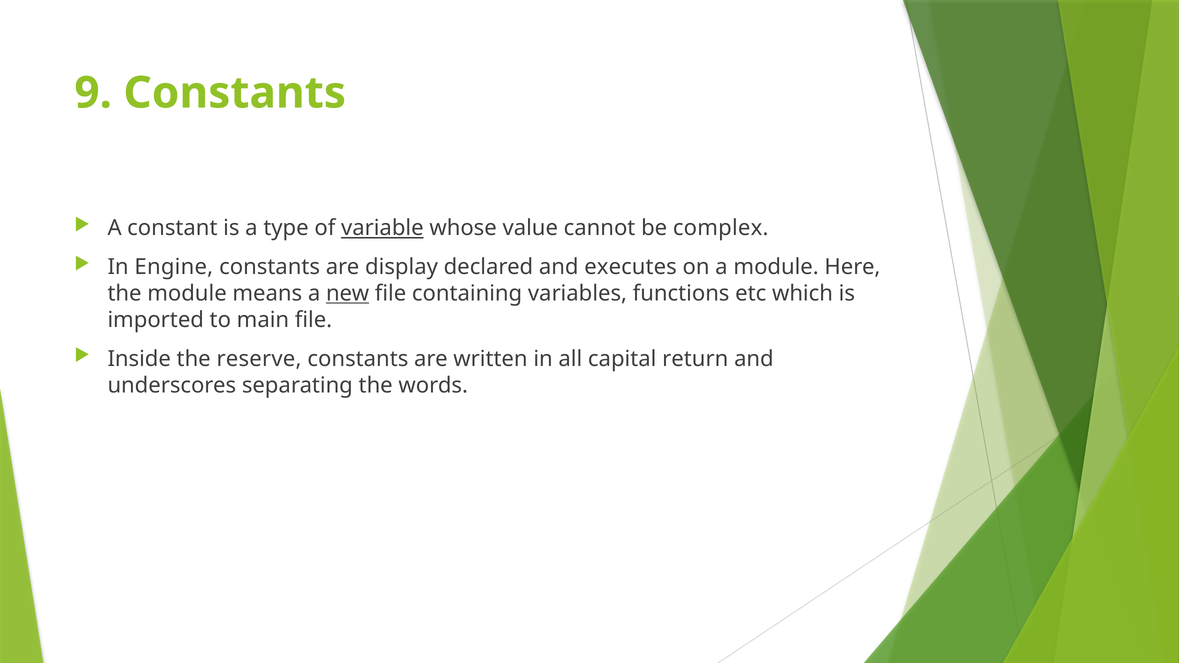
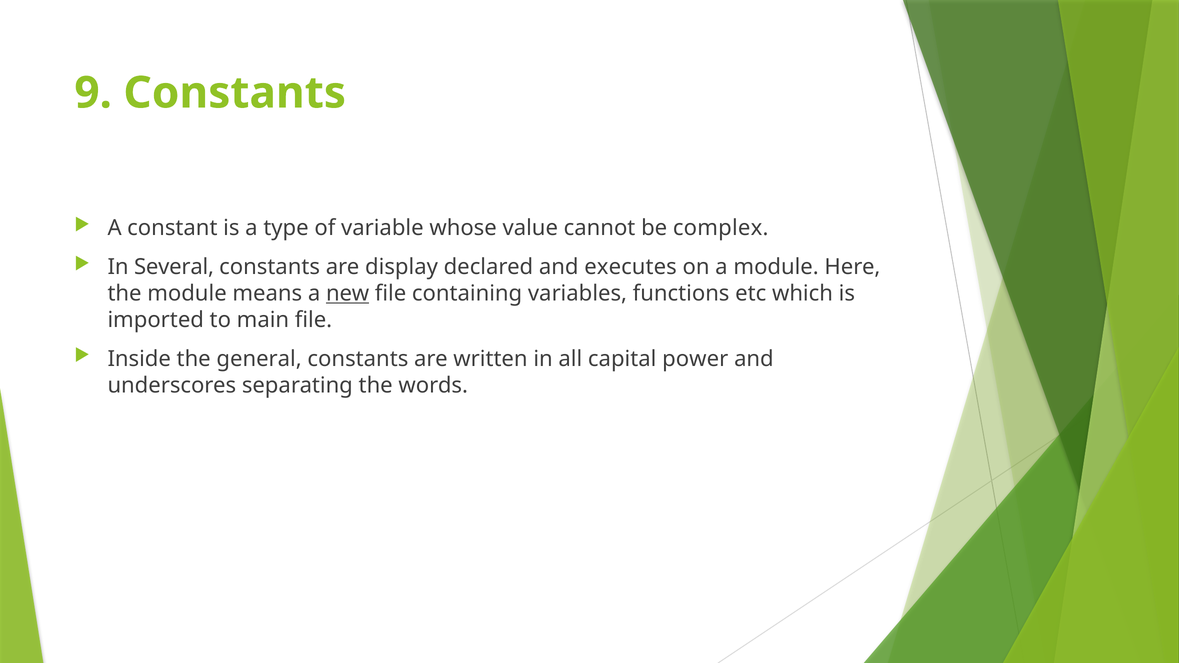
variable underline: present -> none
Engine: Engine -> Several
reserve: reserve -> general
return: return -> power
